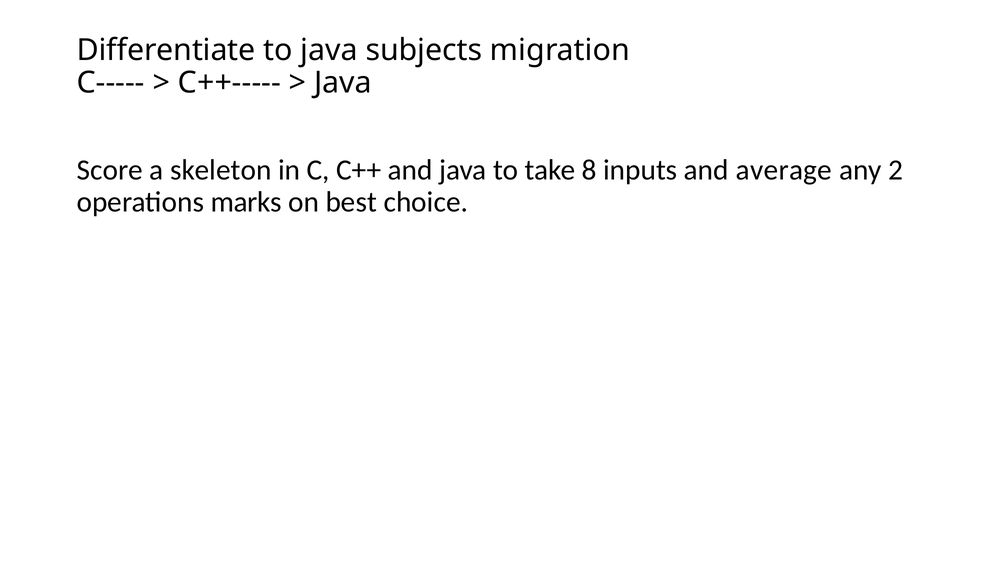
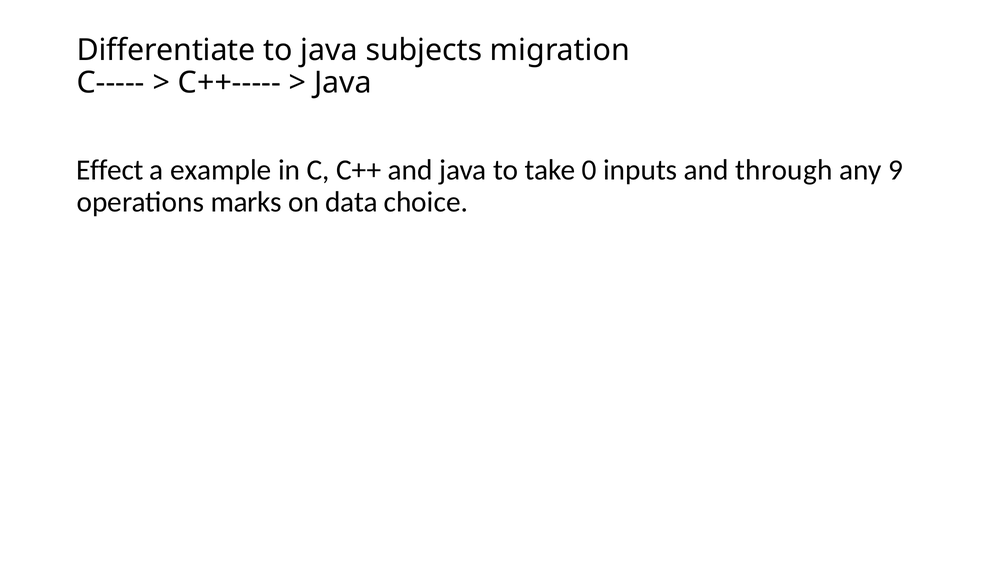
Score: Score -> Effect
skeleton: skeleton -> example
8: 8 -> 0
average: average -> through
2: 2 -> 9
best: best -> data
